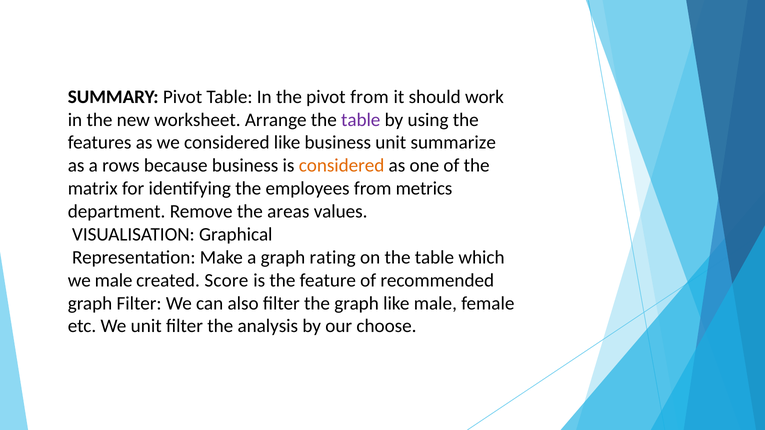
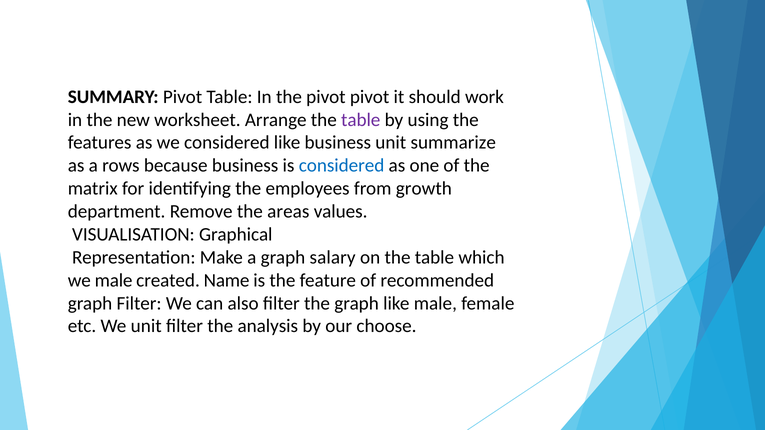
pivot from: from -> pivot
considered at (342, 166) colour: orange -> blue
metrics: metrics -> growth
rating: rating -> salary
Score: Score -> Name
